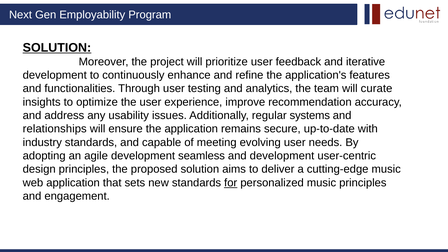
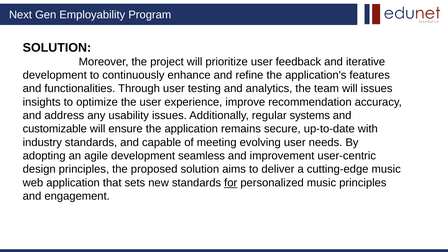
SOLUTION at (57, 48) underline: present -> none
will curate: curate -> issues
relationships: relationships -> customizable
and development: development -> improvement
